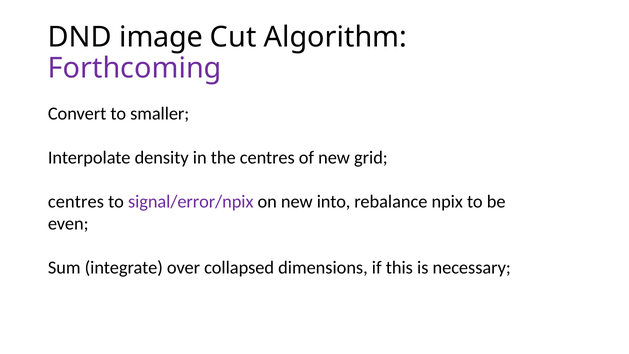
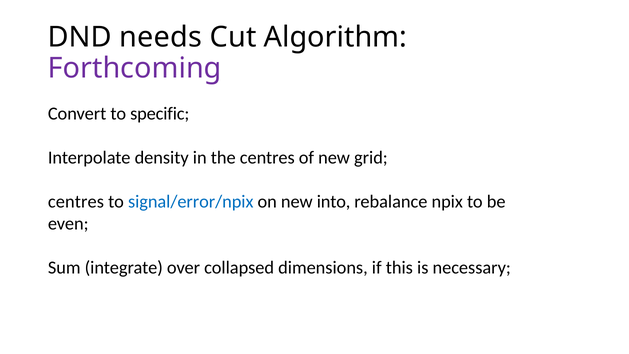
image: image -> needs
smaller: smaller -> specific
signal/error/npix colour: purple -> blue
